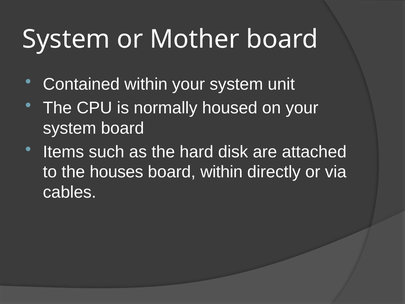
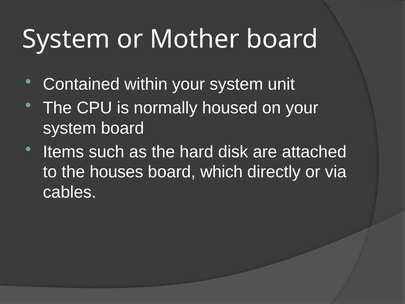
board within: within -> which
